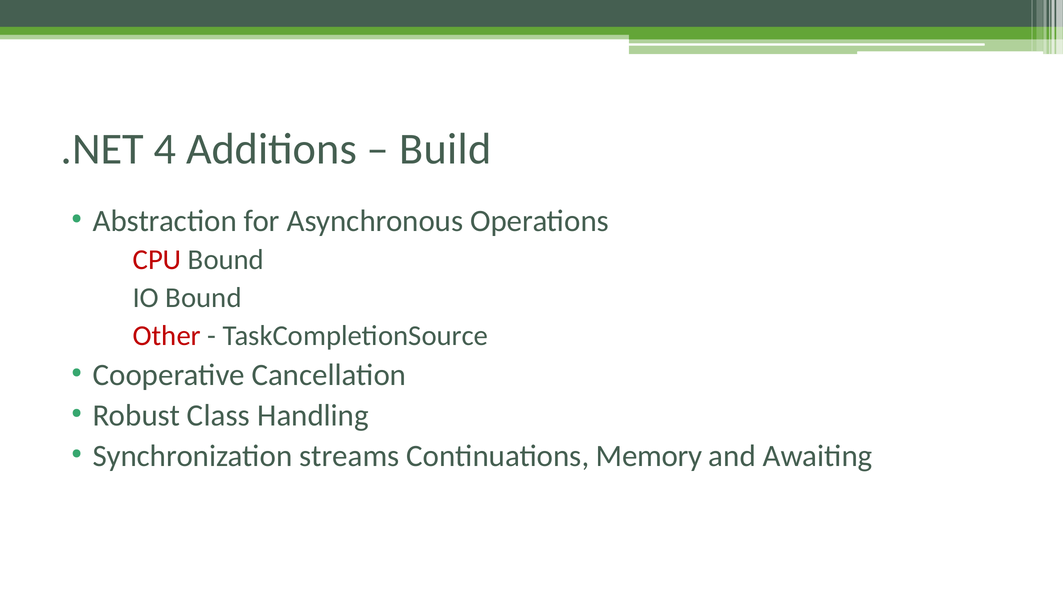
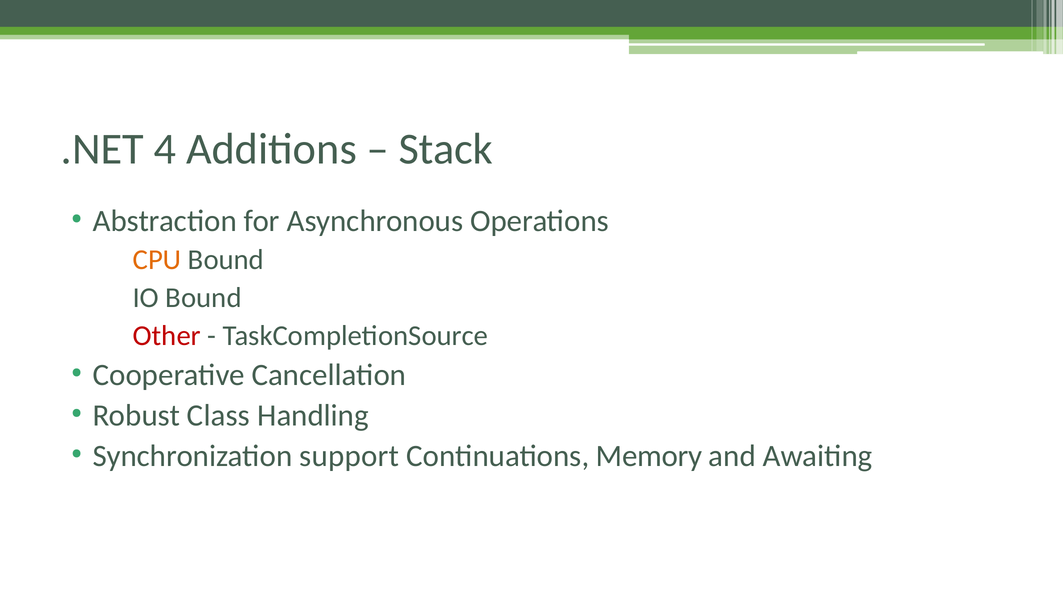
Build: Build -> Stack
CPU colour: red -> orange
streams: streams -> support
